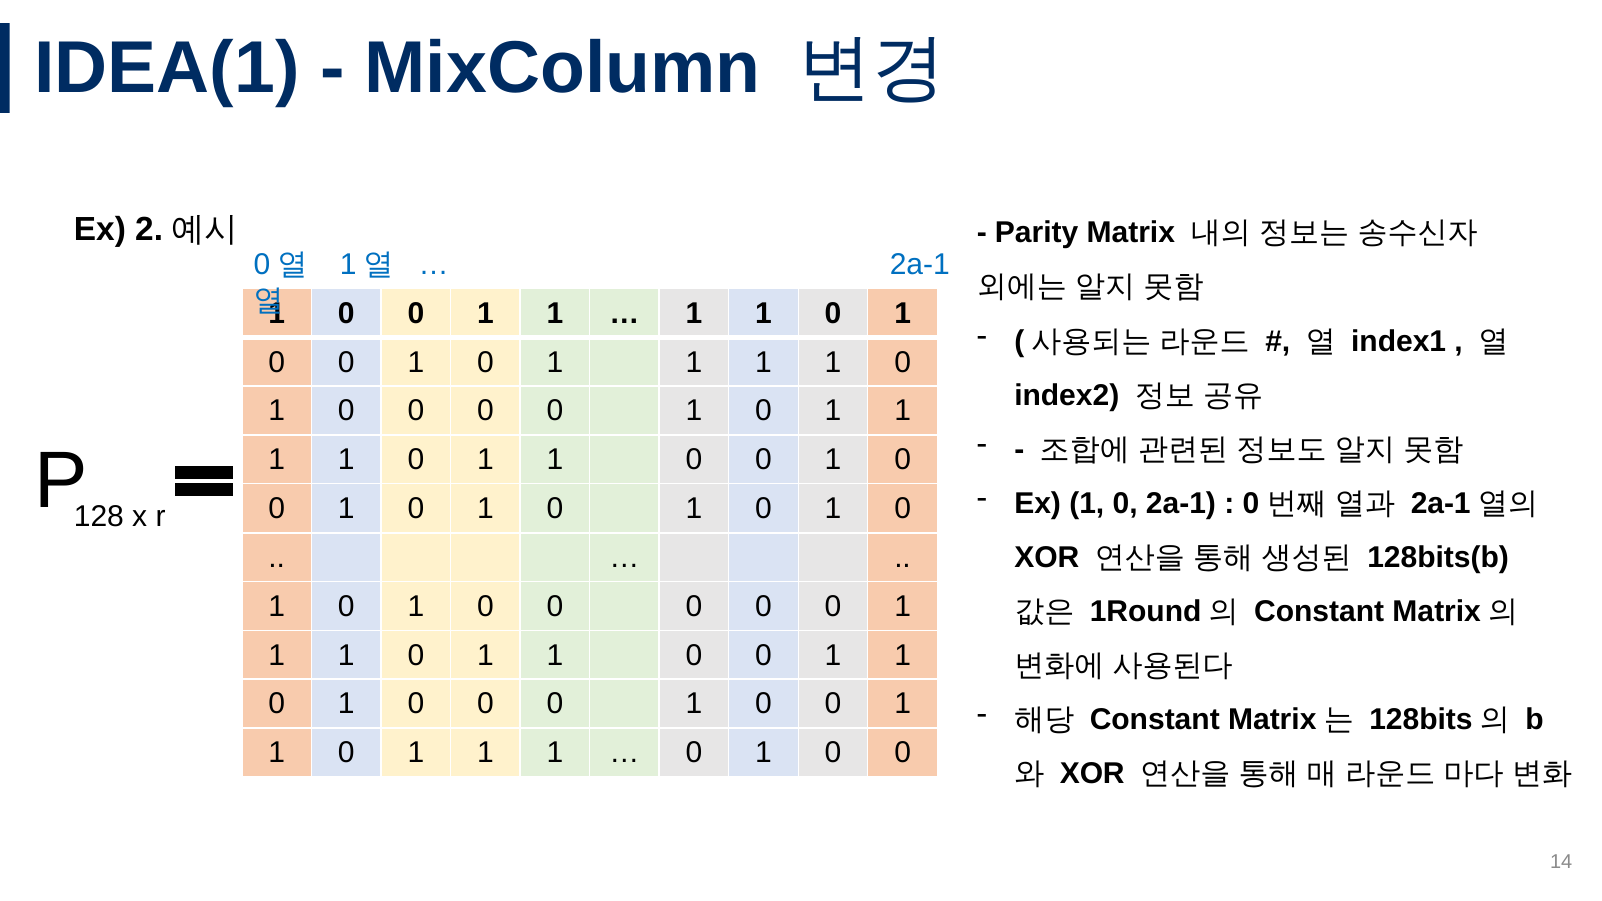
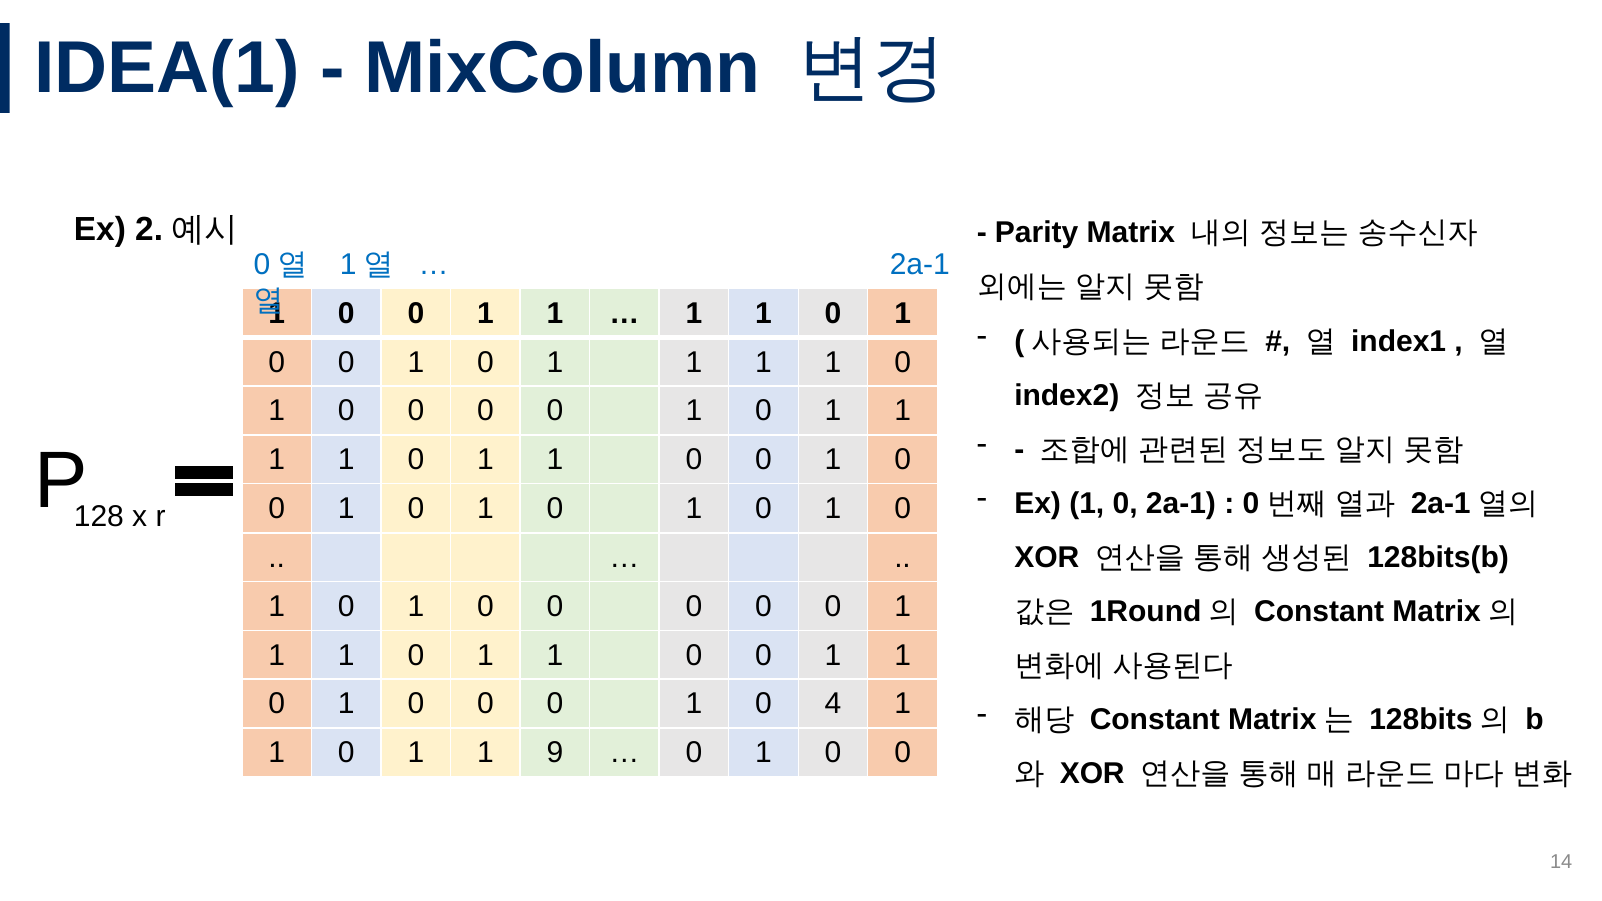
0 at (833, 704): 0 -> 4
1 at (555, 753): 1 -> 9
